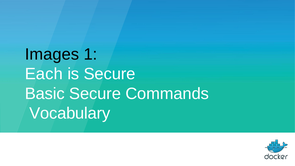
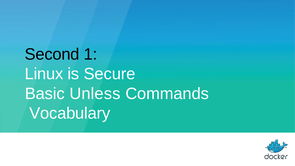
Images: Images -> Second
Each: Each -> Linux
Basic Secure: Secure -> Unless
